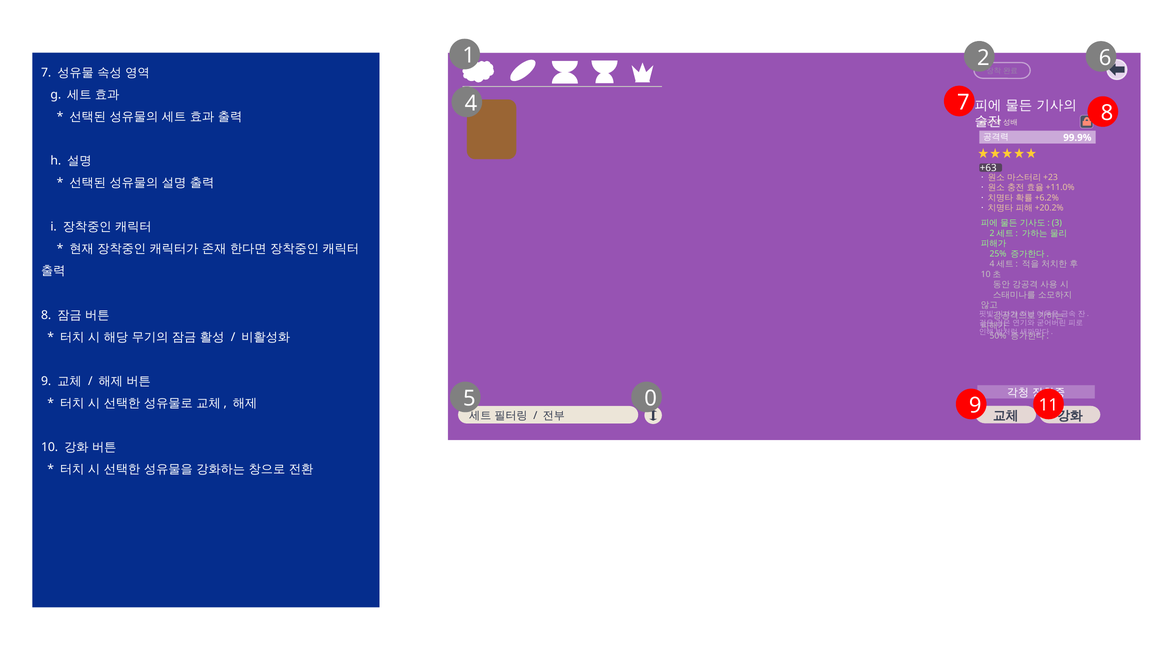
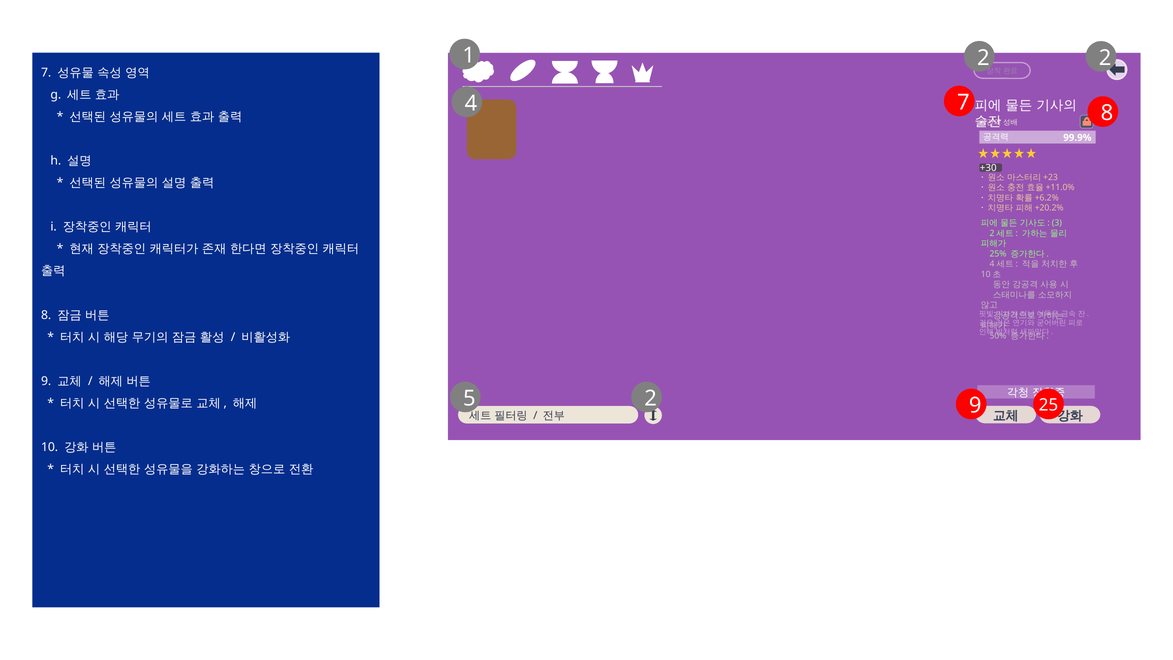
2 6: 6 -> 2
+63: +63 -> +30
5 0: 0 -> 2
11: 11 -> 25
